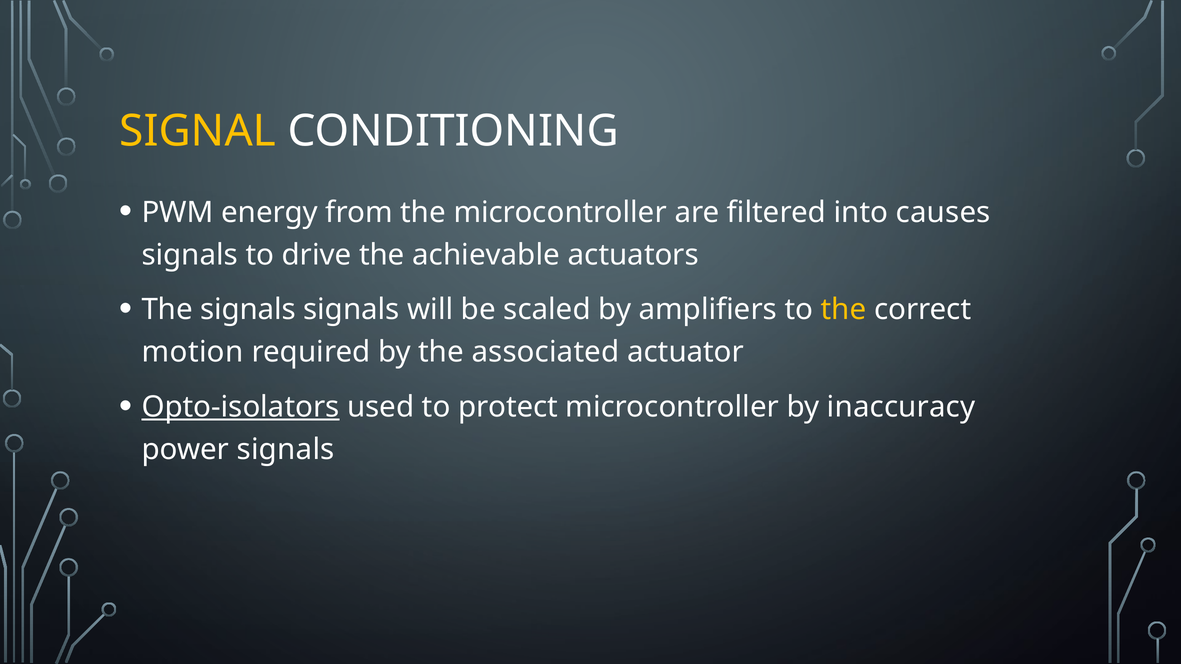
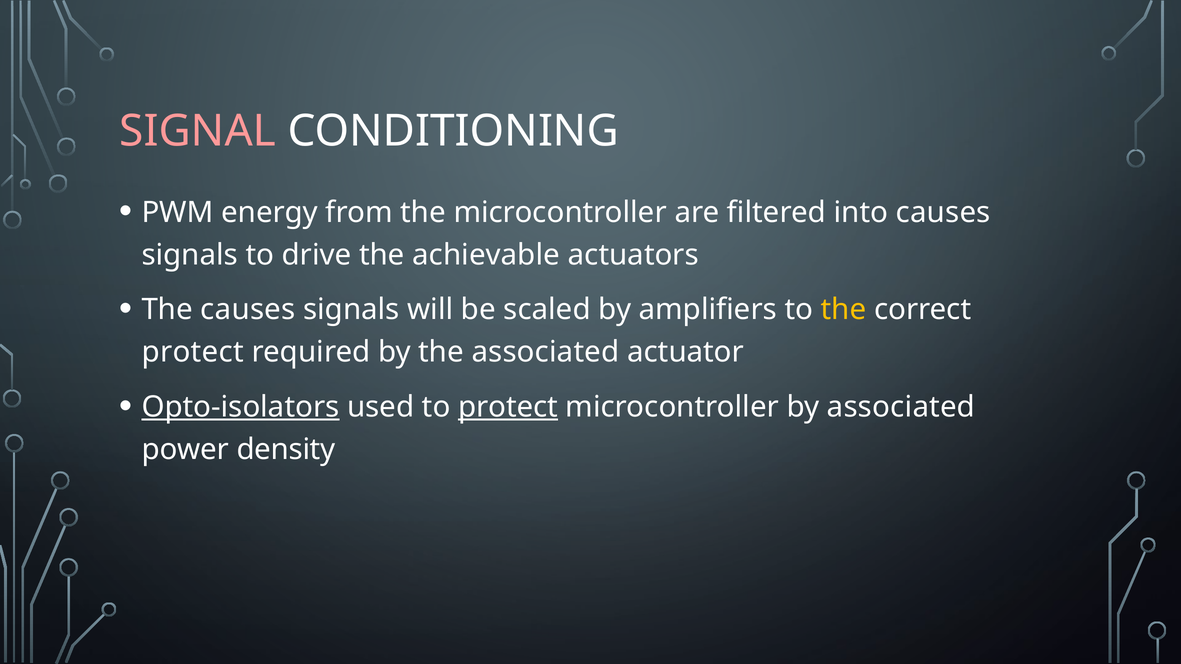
SIGNAL colour: yellow -> pink
The signals: signals -> causes
motion at (193, 352): motion -> protect
protect at (508, 407) underline: none -> present
by inaccuracy: inaccuracy -> associated
power signals: signals -> density
